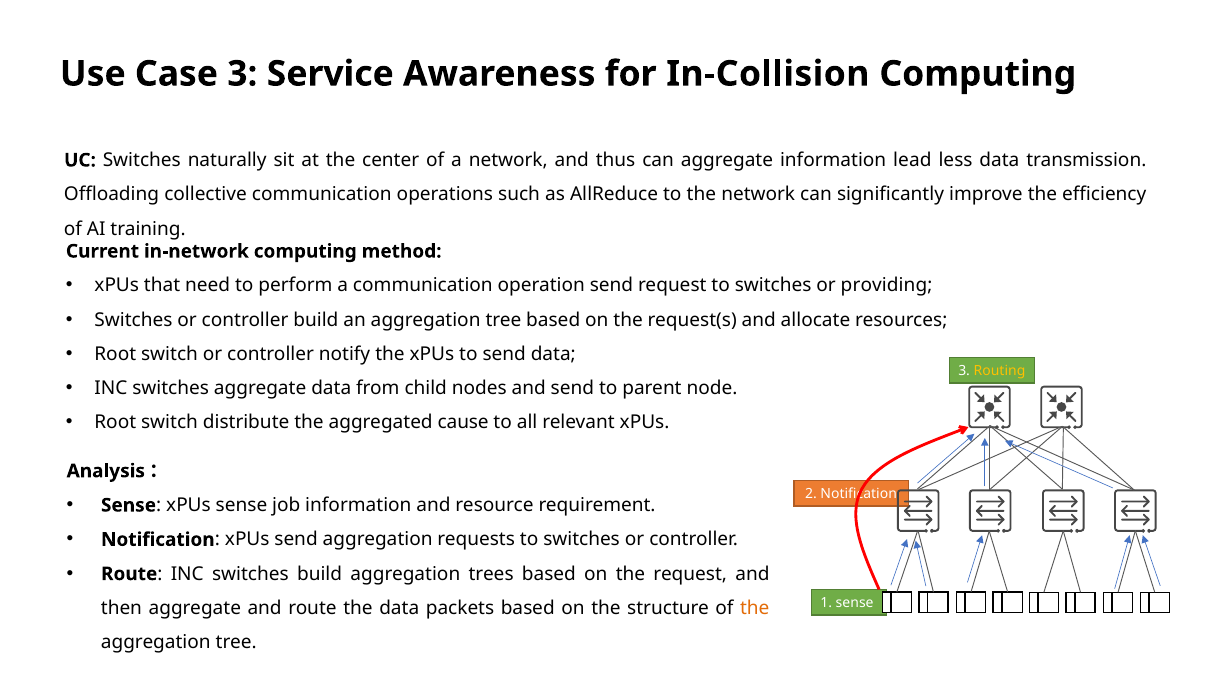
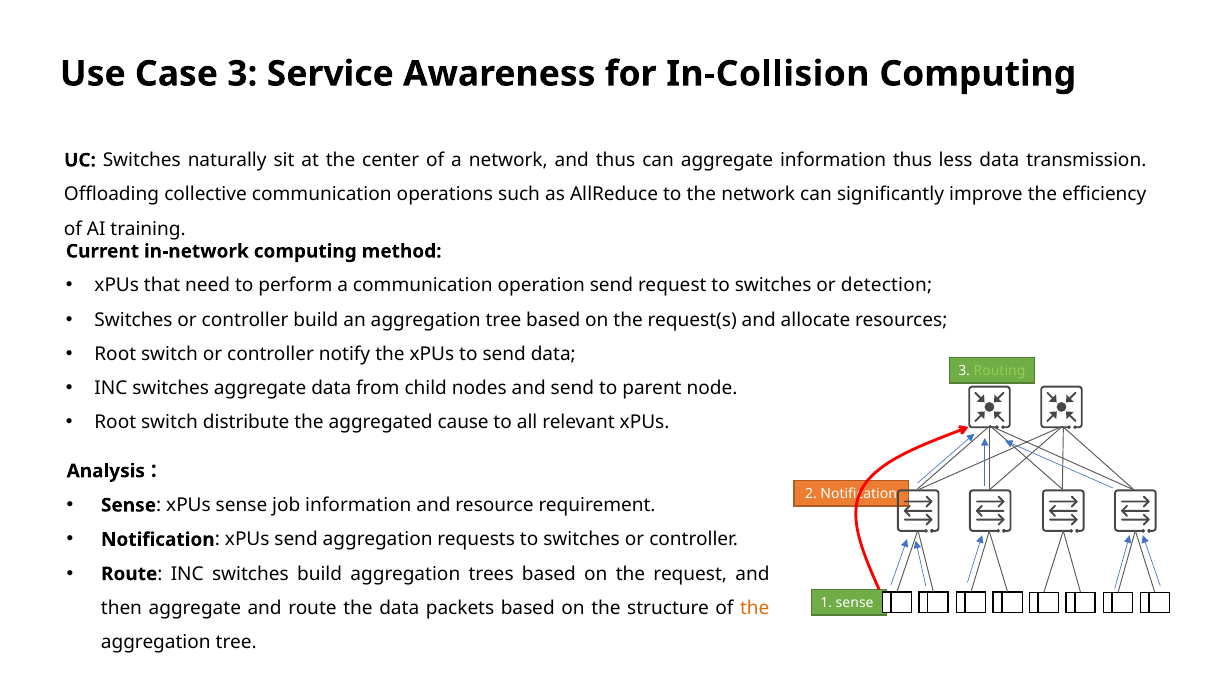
information lead: lead -> thus
providing: providing -> detection
Routing colour: yellow -> light green
